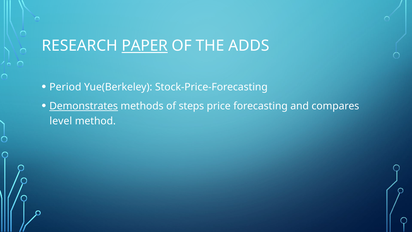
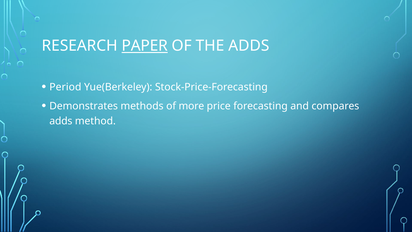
Demonstrates underline: present -> none
steps: steps -> more
level at (61, 121): level -> adds
